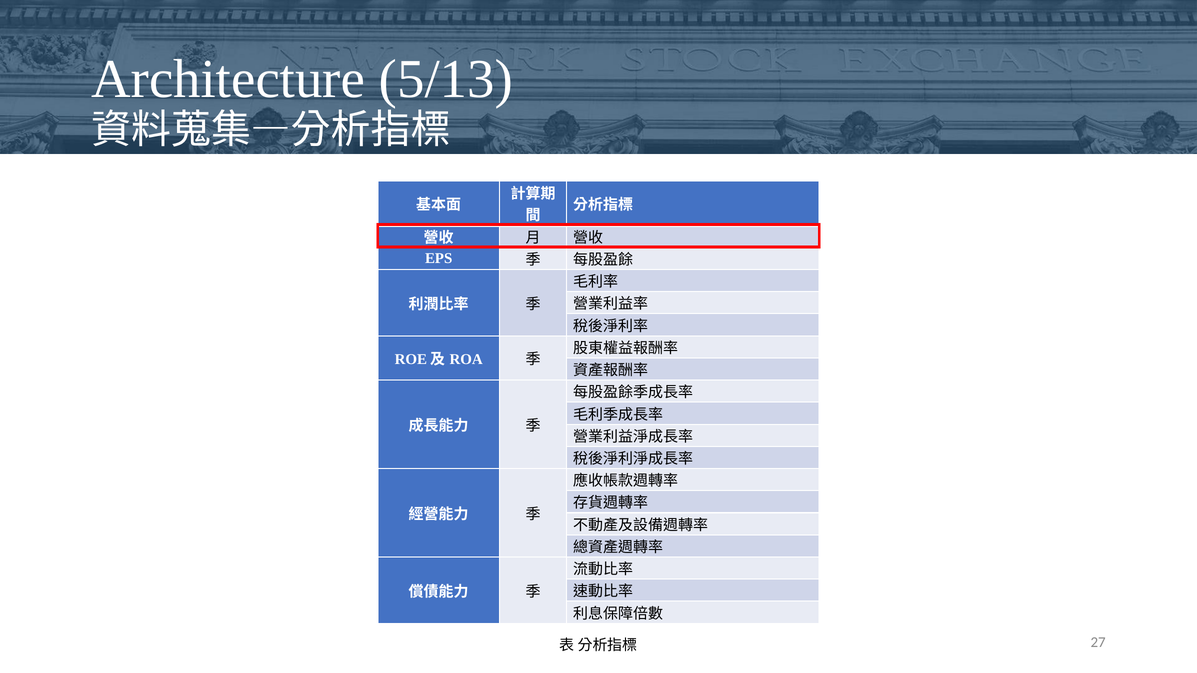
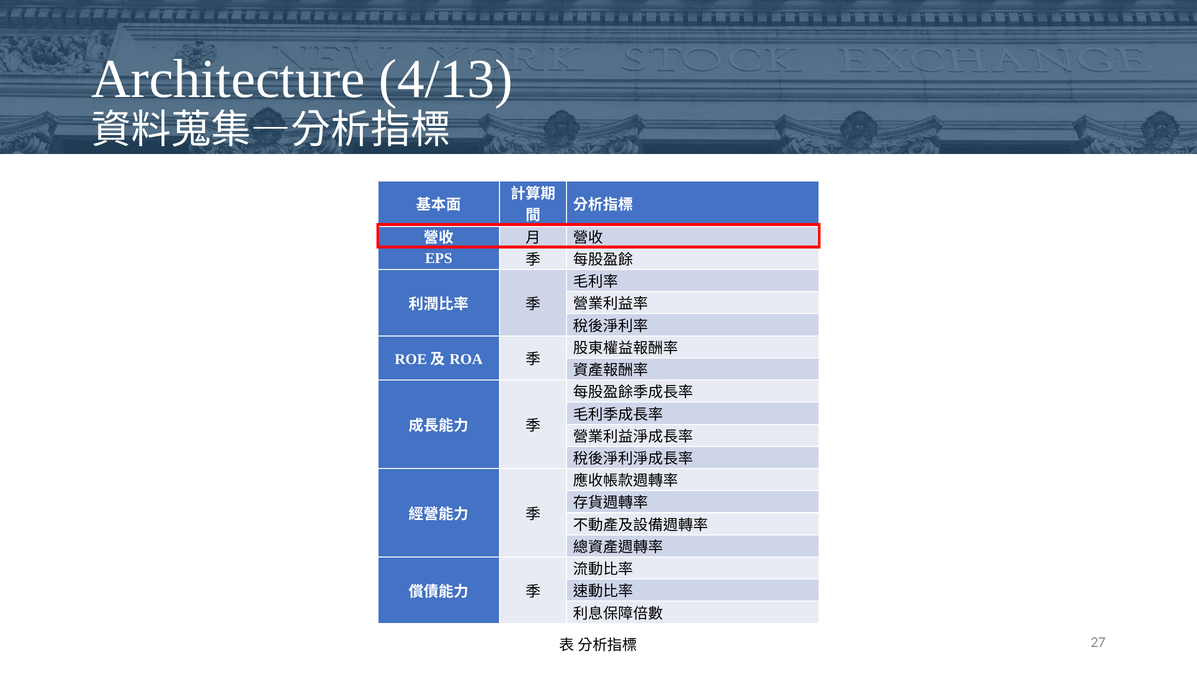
5/13: 5/13 -> 4/13
